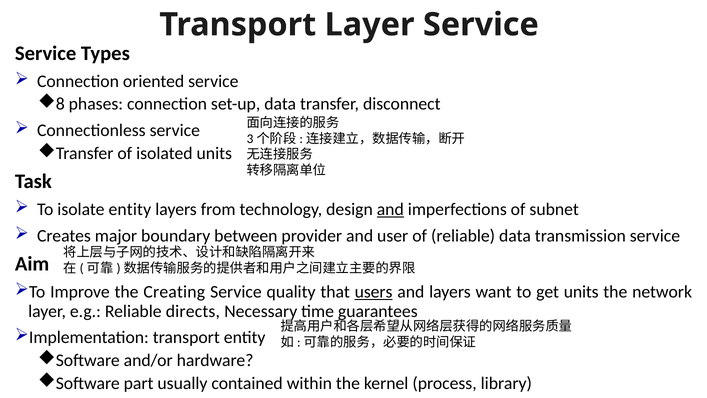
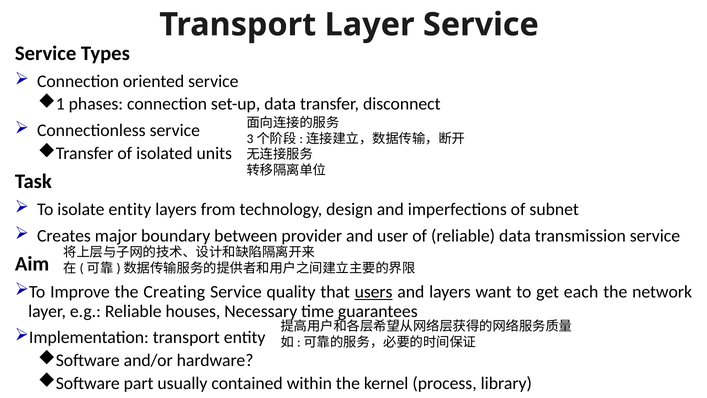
8: 8 -> 1
and at (390, 209) underline: present -> none
get units: units -> each
directs: directs -> houses
